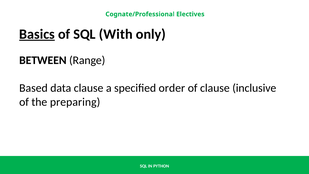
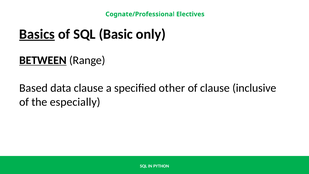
With: With -> Basic
BETWEEN underline: none -> present
order: order -> other
preparing: preparing -> especially
